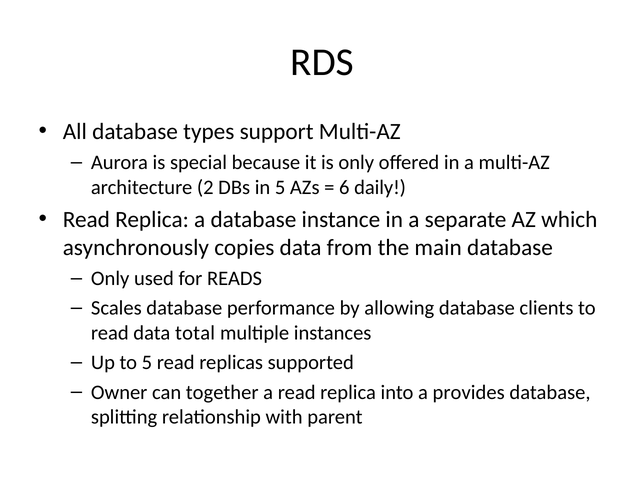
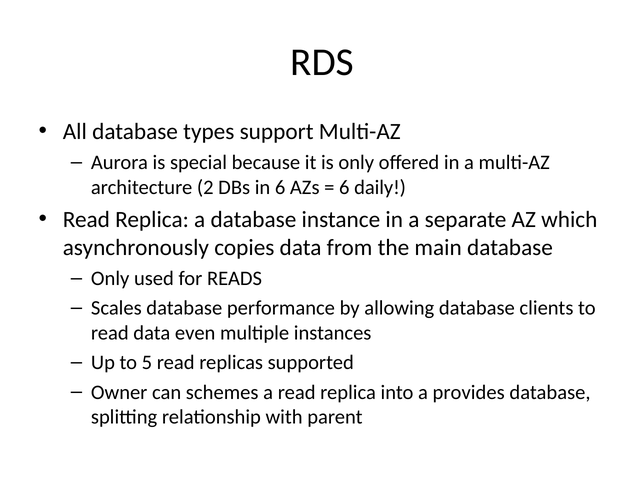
in 5: 5 -> 6
total: total -> even
together: together -> schemes
